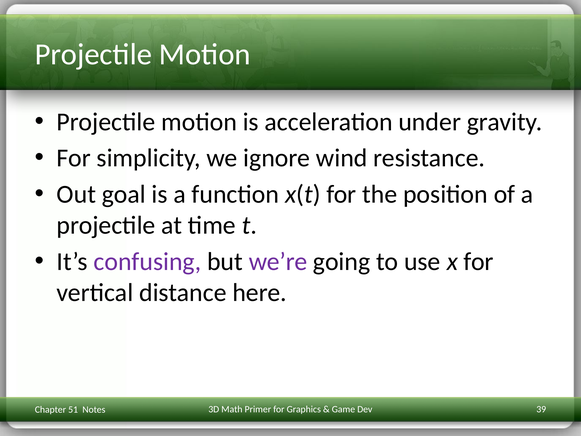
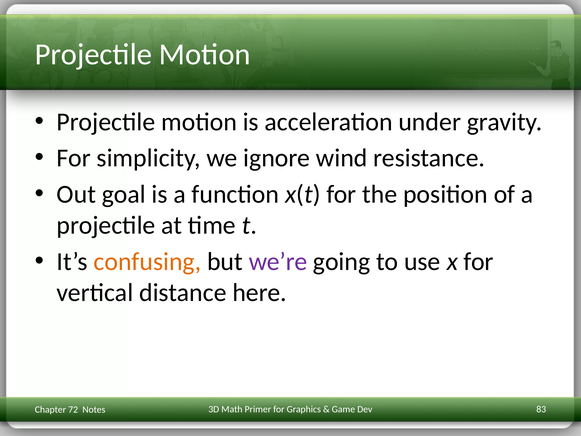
confusing colour: purple -> orange
39: 39 -> 83
51: 51 -> 72
